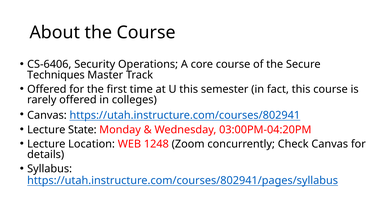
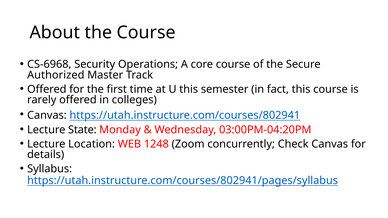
CS-6406: CS-6406 -> CS-6968
Techniques: Techniques -> Authorized
